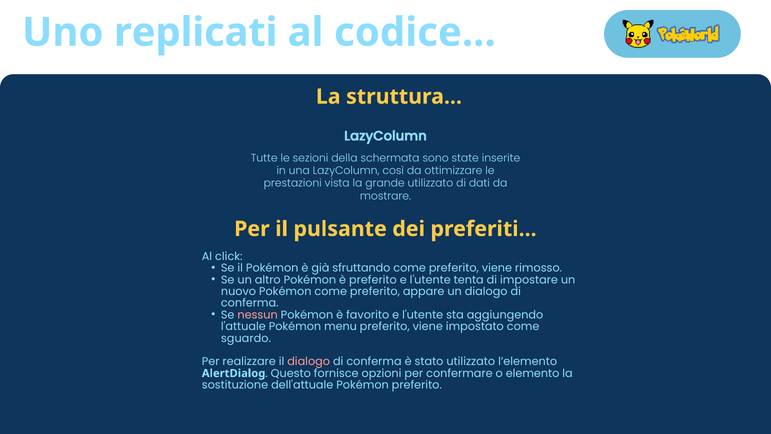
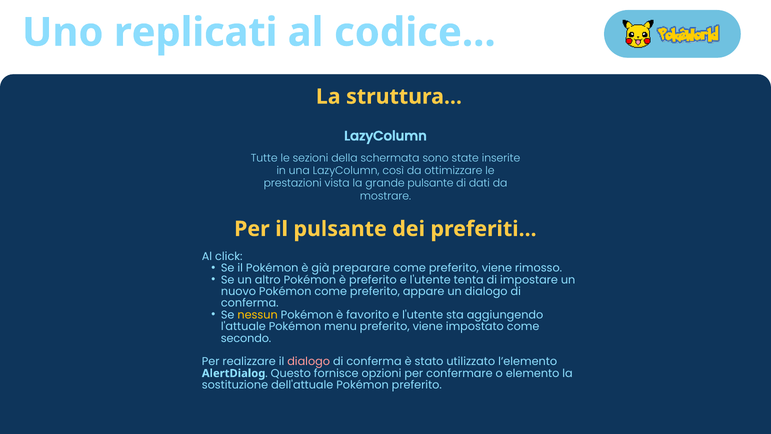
grande utilizzato: utilizzato -> pulsante
sfruttando: sfruttando -> preparare
nessun colour: pink -> yellow
sguardo: sguardo -> secondo
